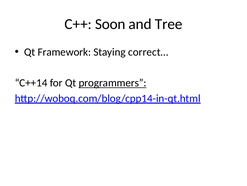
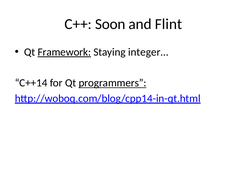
Tree: Tree -> Flint
Framework underline: none -> present
correct…: correct… -> integer…
